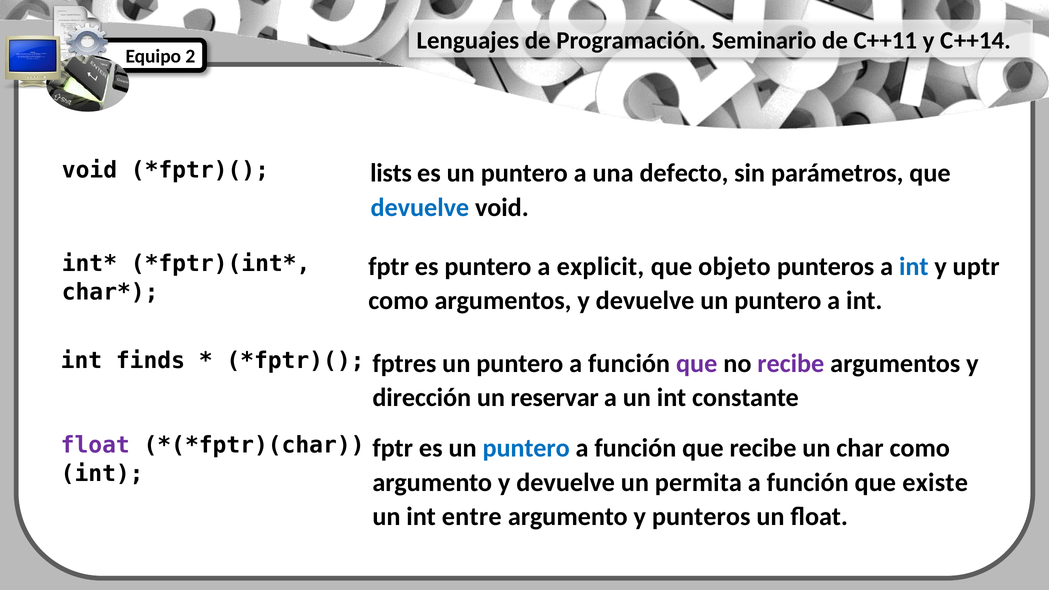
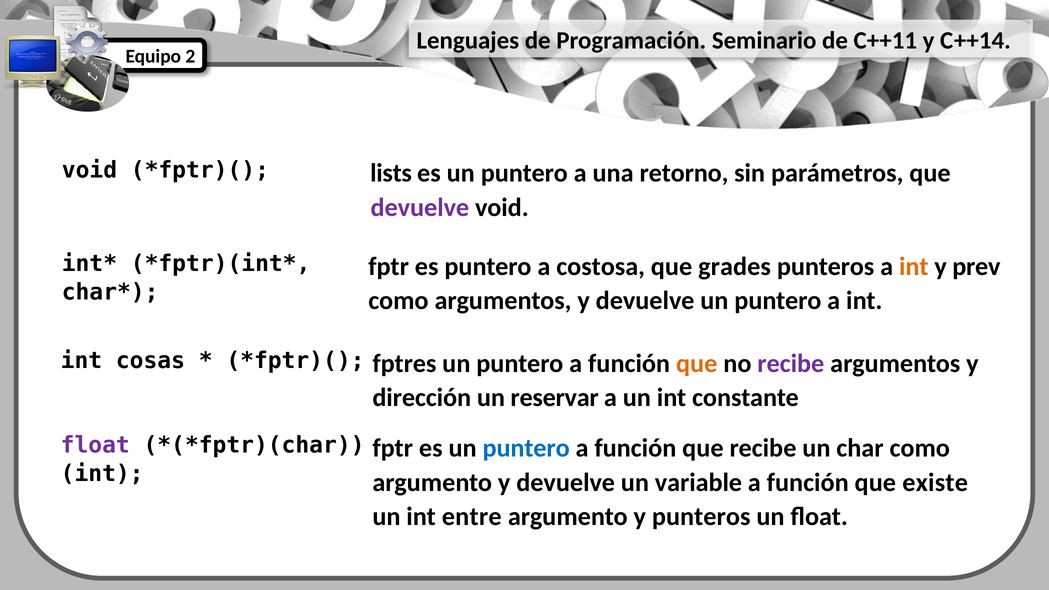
defecto: defecto -> retorno
devuelve at (420, 208) colour: blue -> purple
explicit: explicit -> costosa
objeto: objeto -> grades
int at (914, 267) colour: blue -> orange
uptr: uptr -> prev
finds: finds -> cosas
que at (697, 364) colour: purple -> orange
permita: permita -> variable
